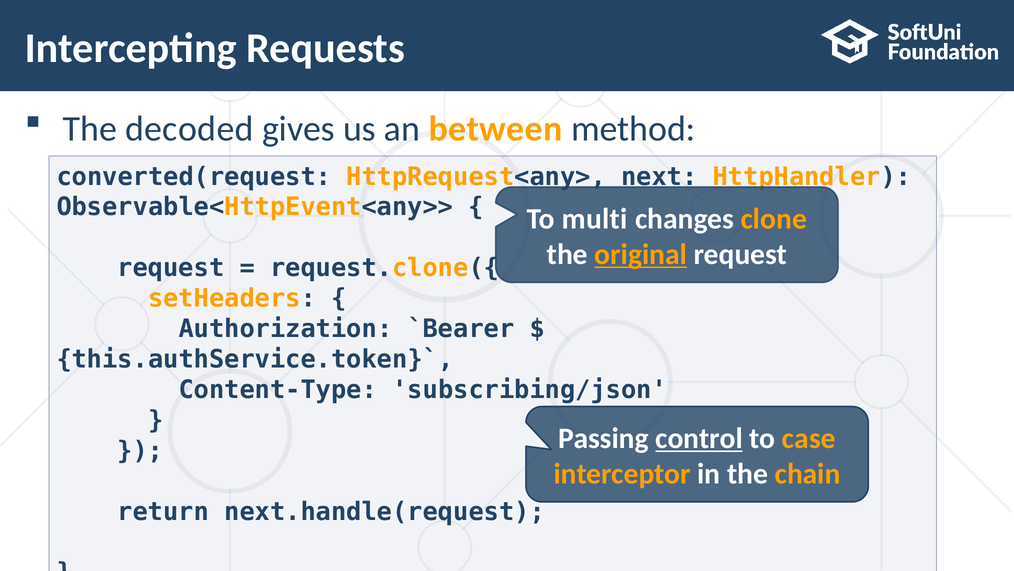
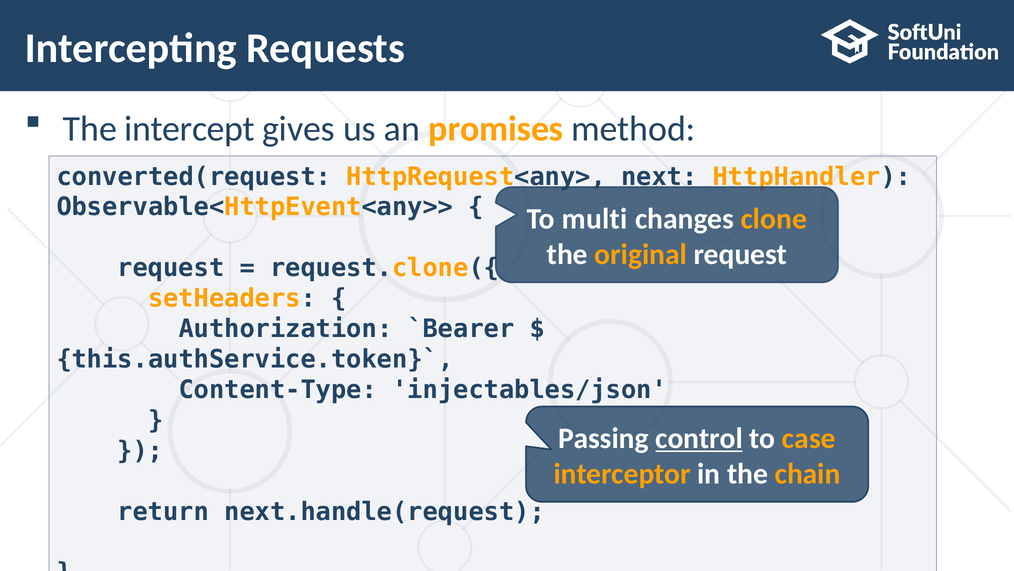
decoded: decoded -> intercept
between: between -> promises
original underline: present -> none
subscribing/json: subscribing/json -> injectables/json
